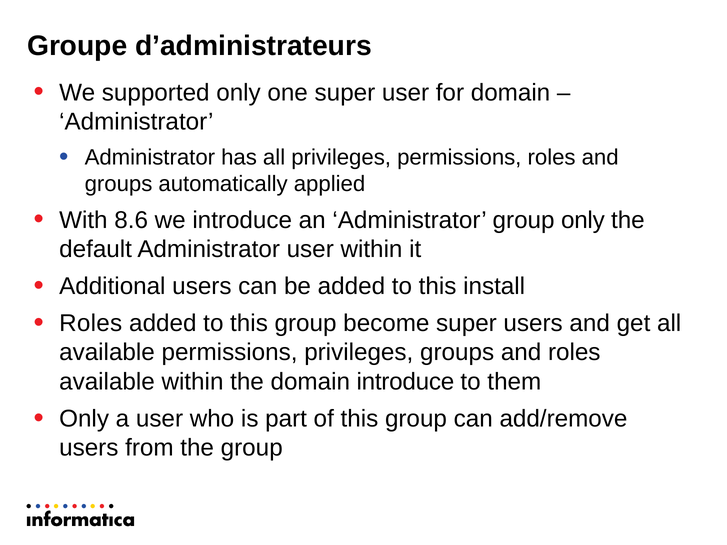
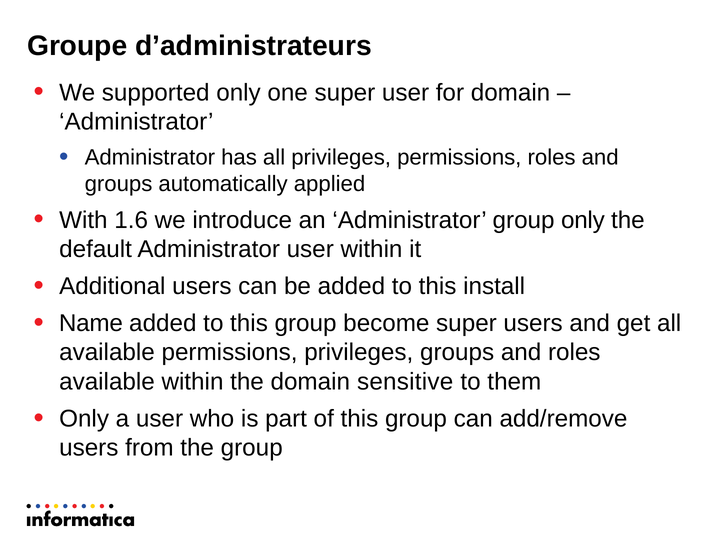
8.6: 8.6 -> 1.6
Roles at (91, 324): Roles -> Name
domain introduce: introduce -> sensitive
